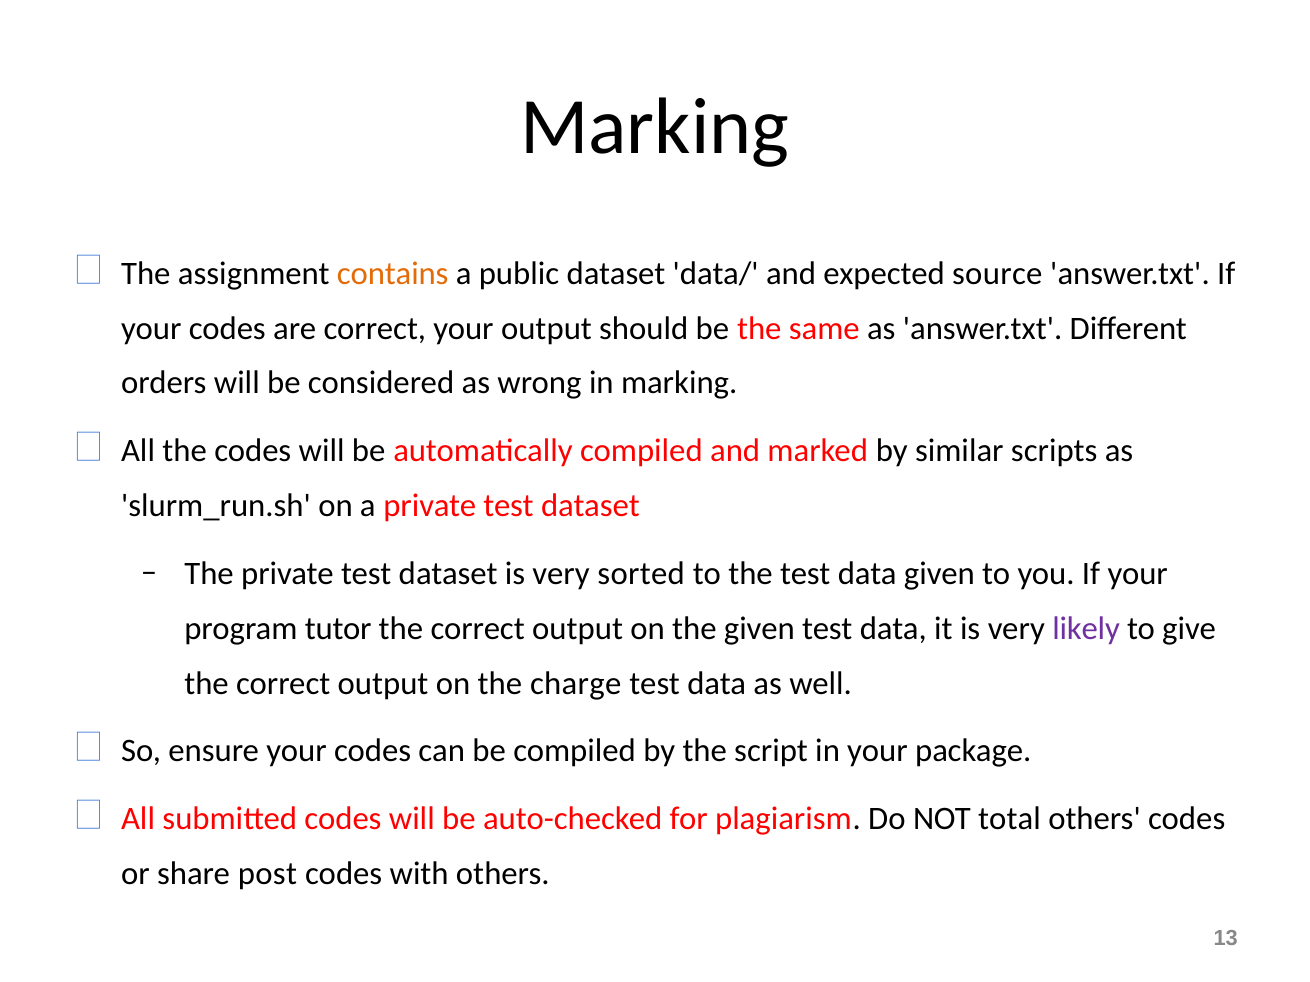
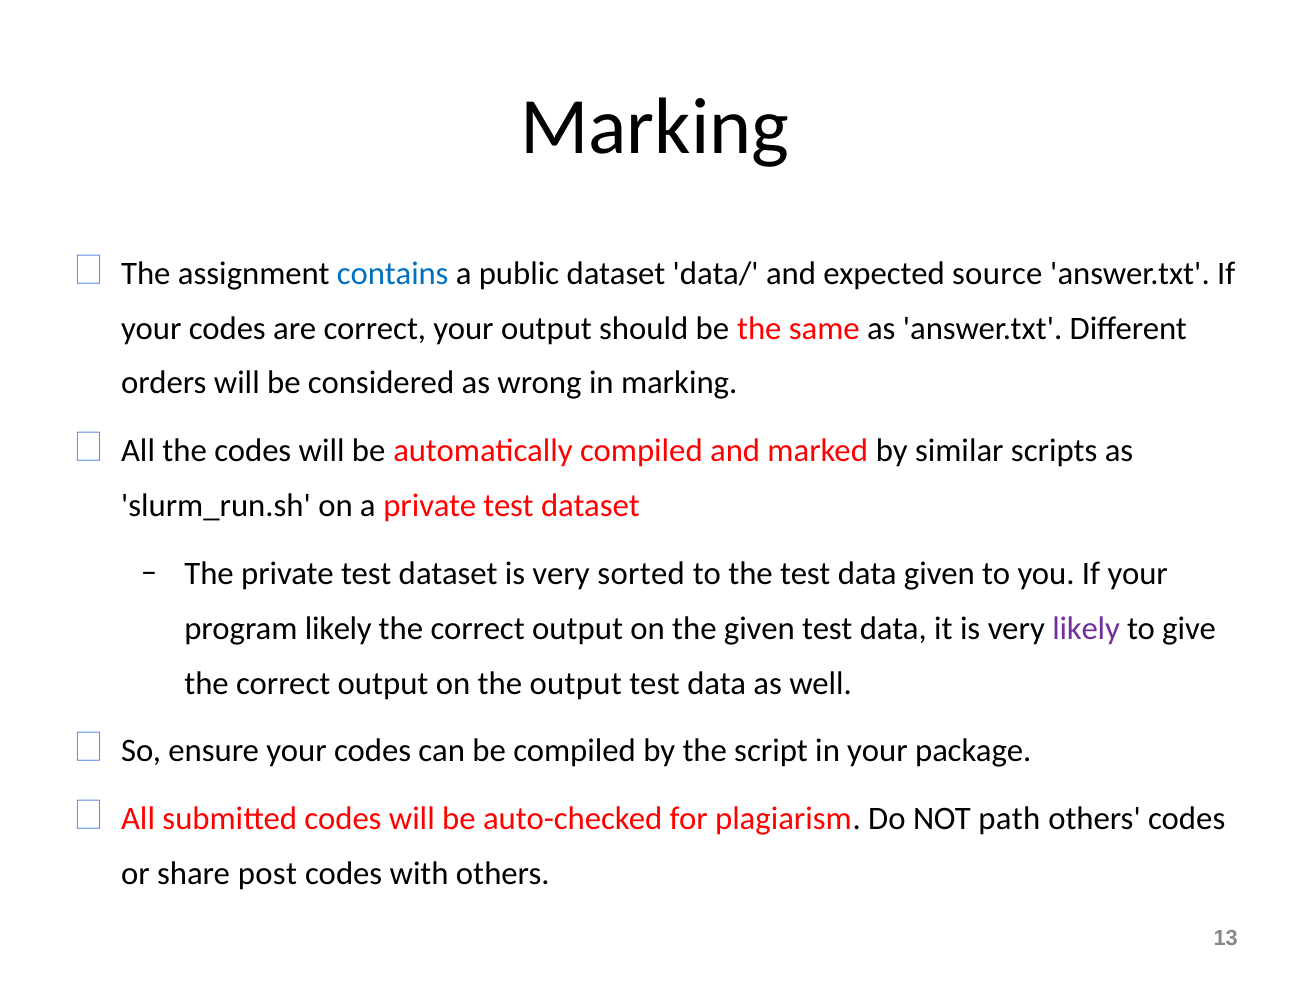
contains colour: orange -> blue
program tutor: tutor -> likely
the charge: charge -> output
total: total -> path
